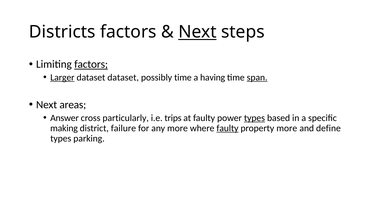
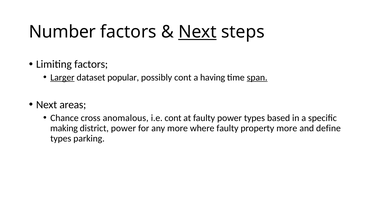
Districts: Districts -> Number
factors at (91, 64) underline: present -> none
dataset dataset: dataset -> popular
possibly time: time -> cont
Answer: Answer -> Chance
particularly: particularly -> anomalous
i.e trips: trips -> cont
types at (254, 118) underline: present -> none
district failure: failure -> power
faulty at (227, 128) underline: present -> none
